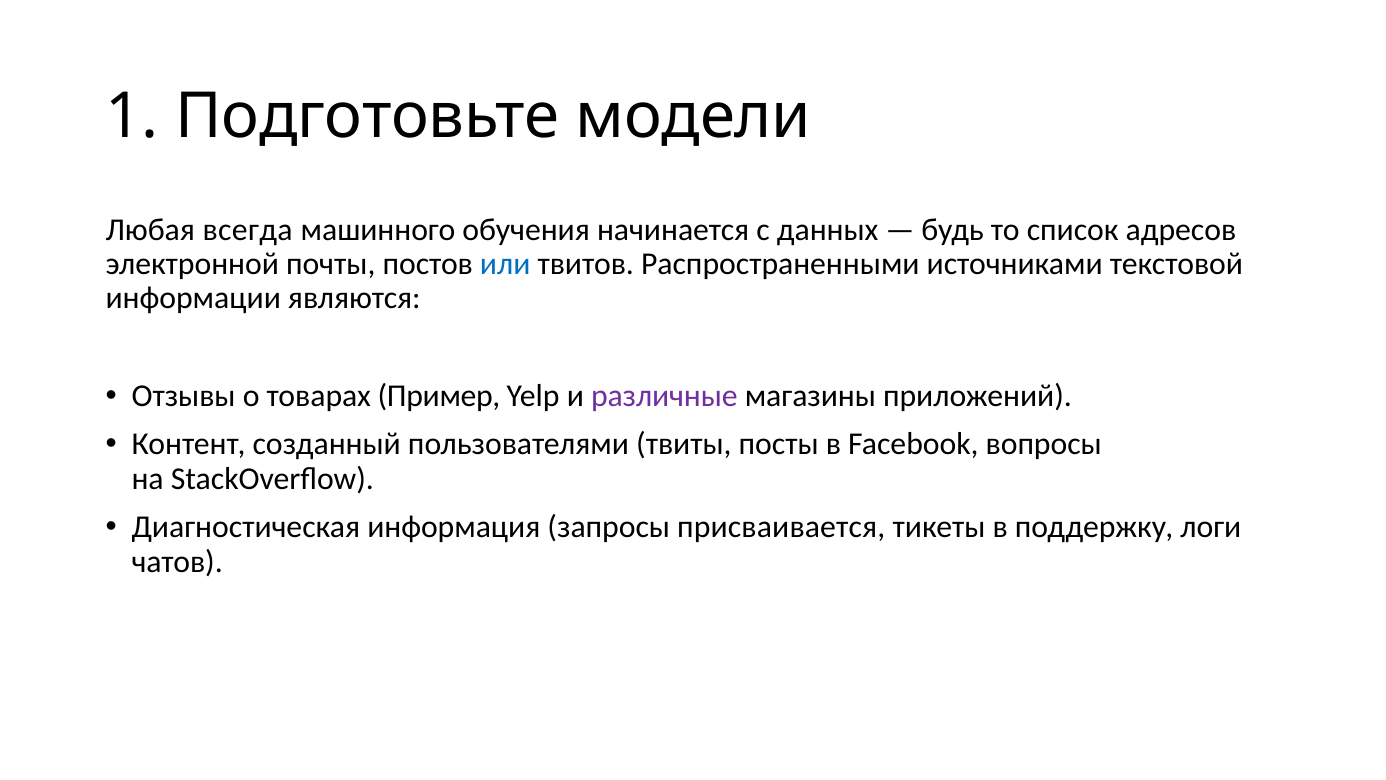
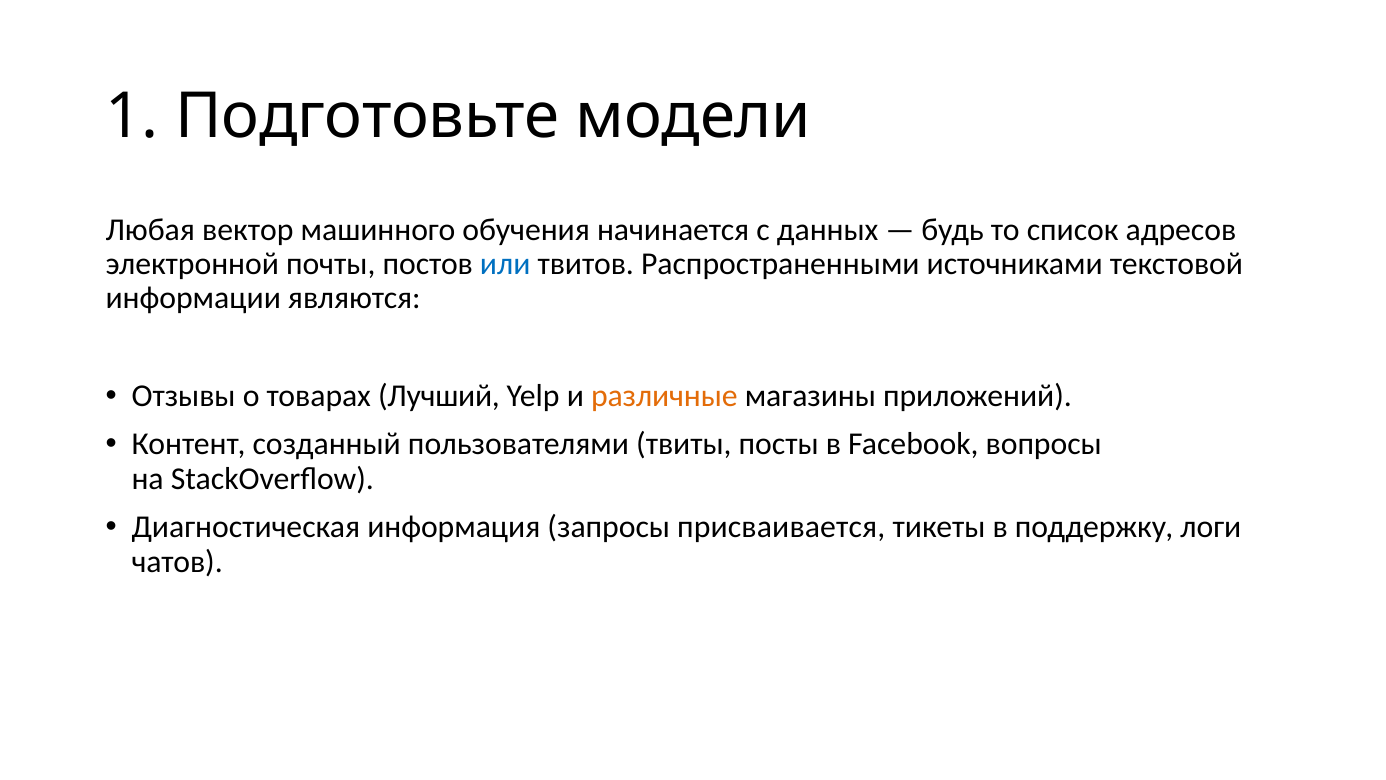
всегда: всегда -> вектор
Пример: Пример -> Лучший
различные colour: purple -> orange
